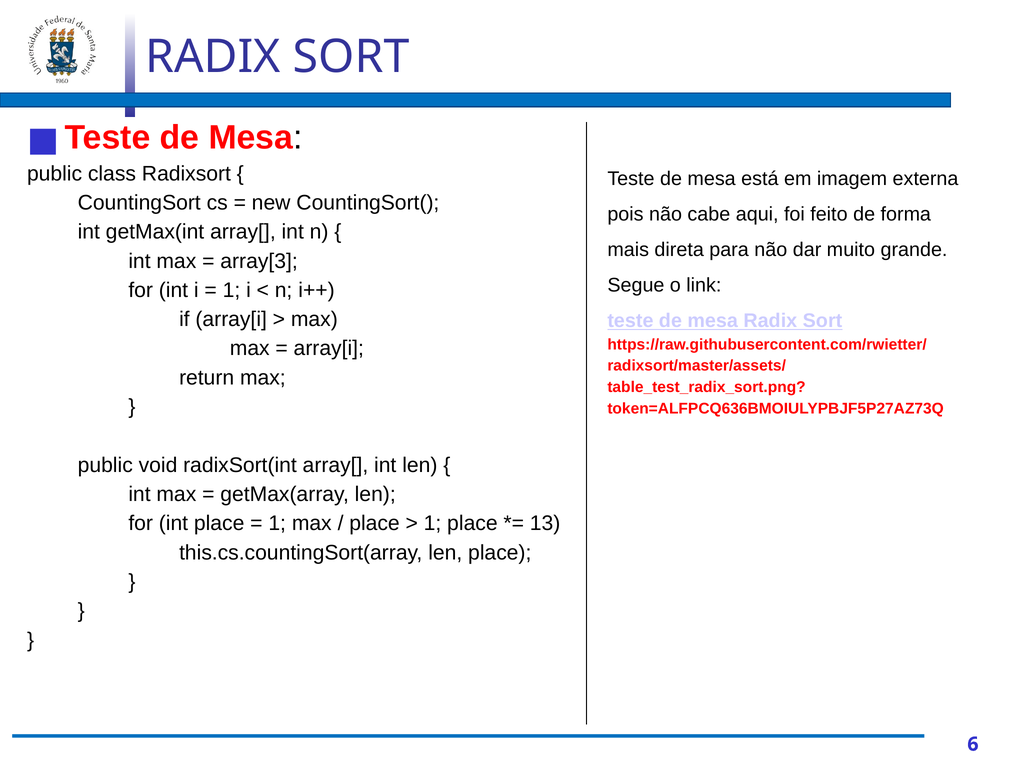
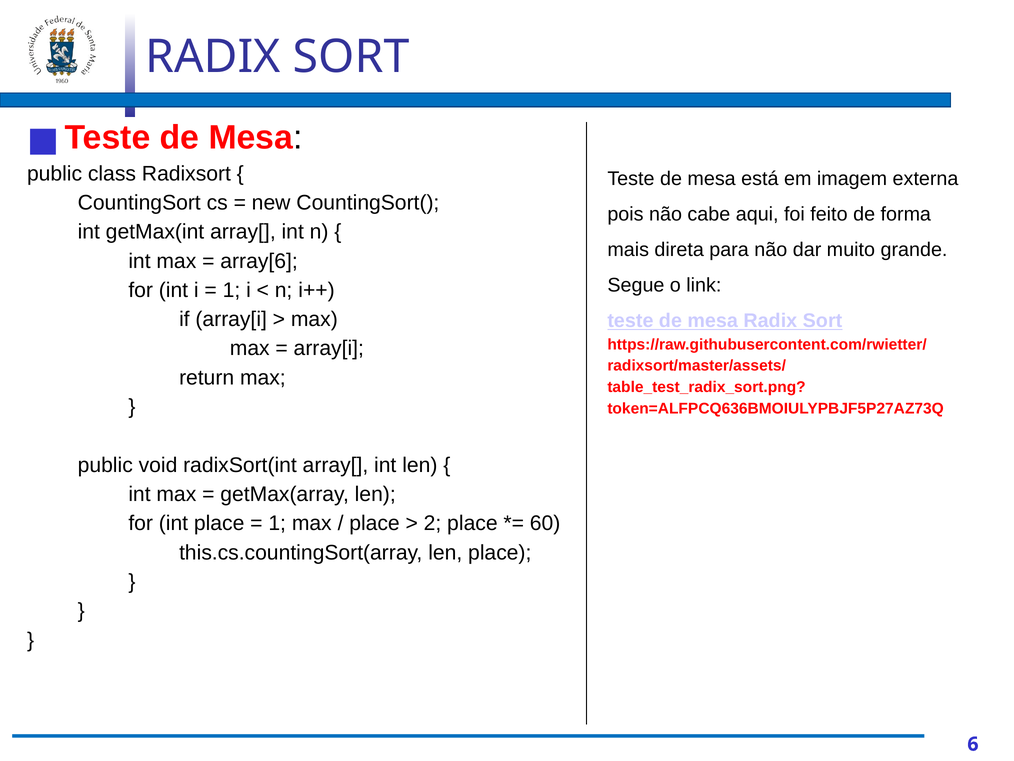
array[3: array[3 -> array[6
1 at (432, 523): 1 -> 2
13: 13 -> 60
